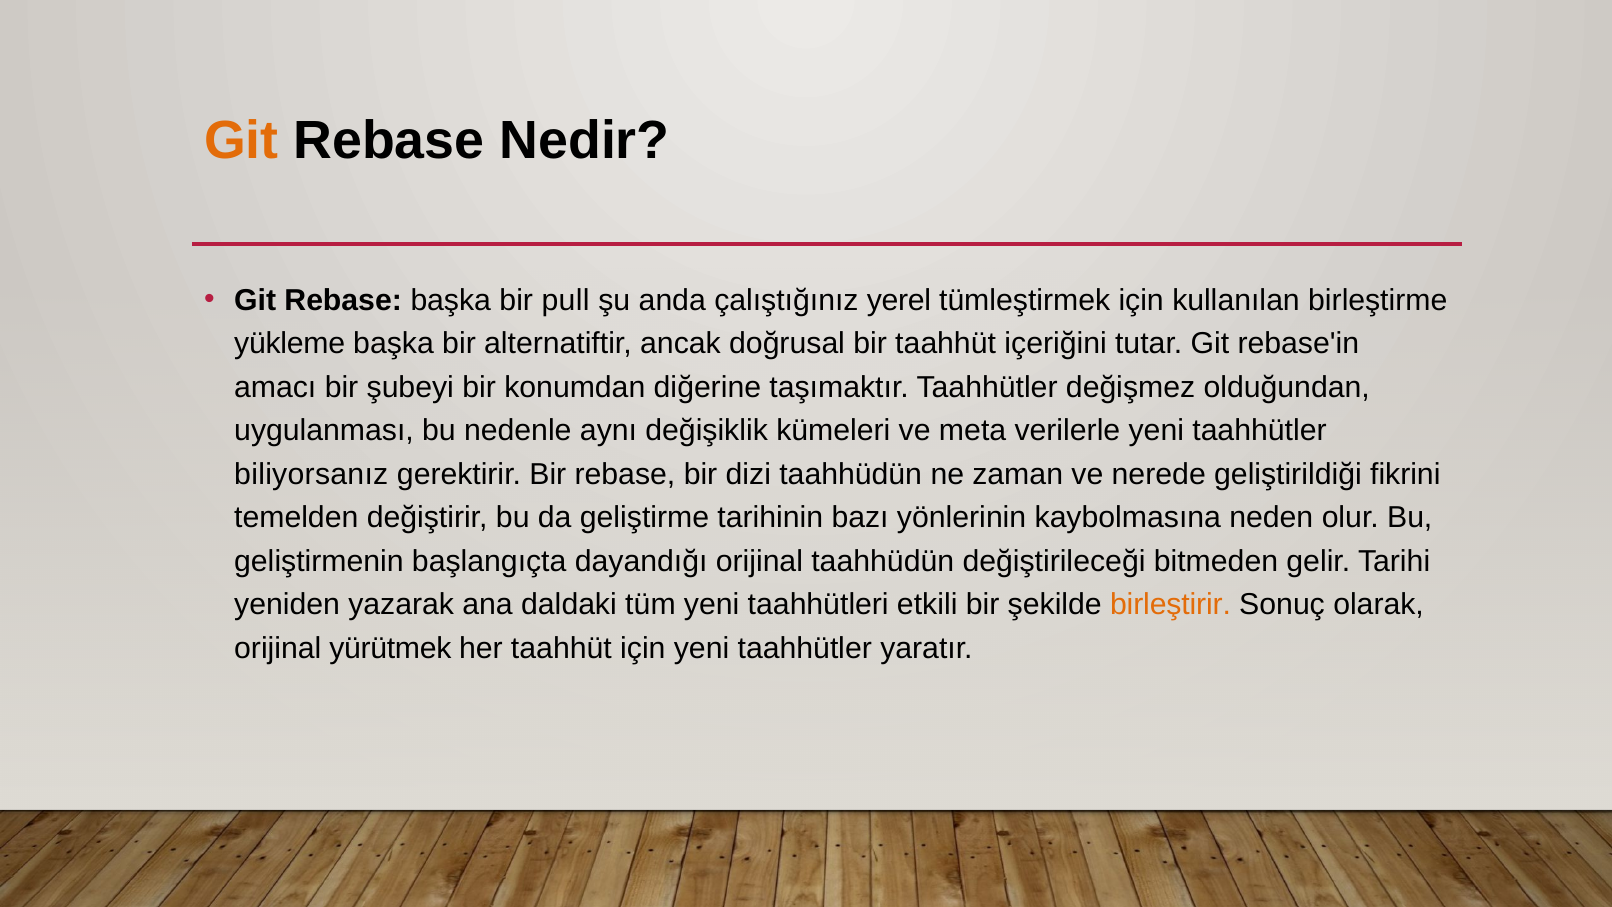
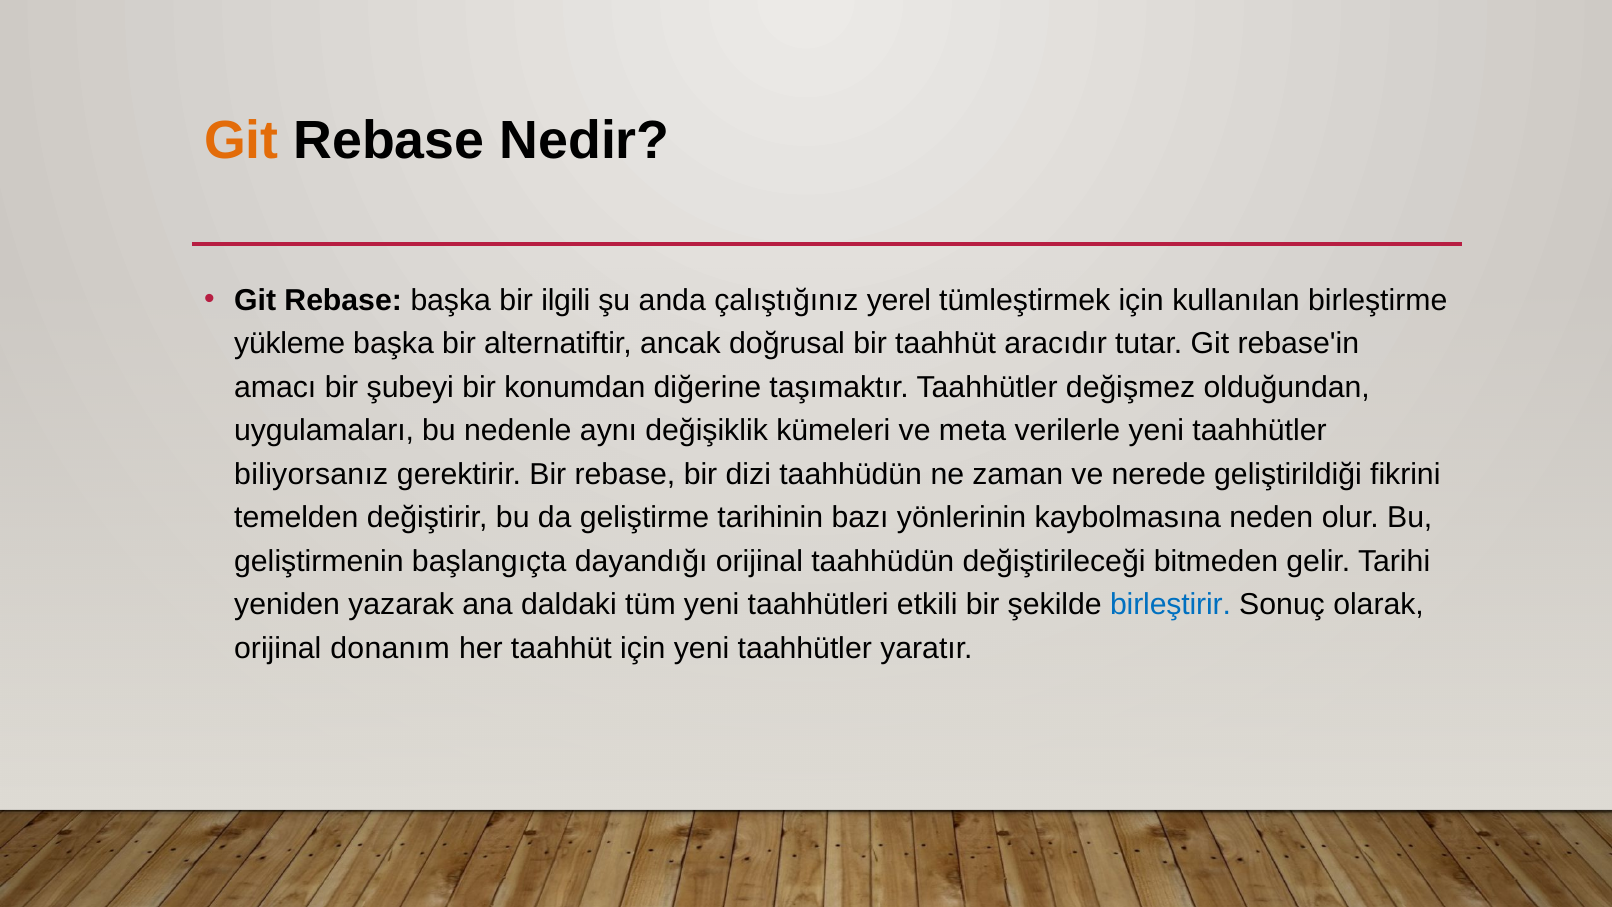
pull: pull -> ilgili
içeriğini: içeriğini -> aracıdır
uygulanması: uygulanması -> uygulamaları
birleştirir colour: orange -> blue
yürütmek: yürütmek -> donanım
